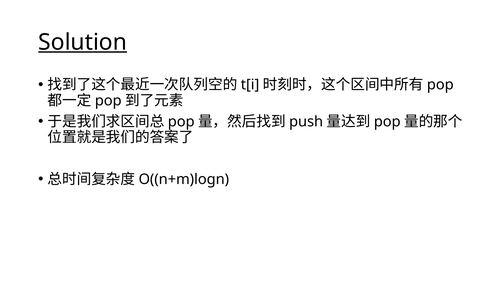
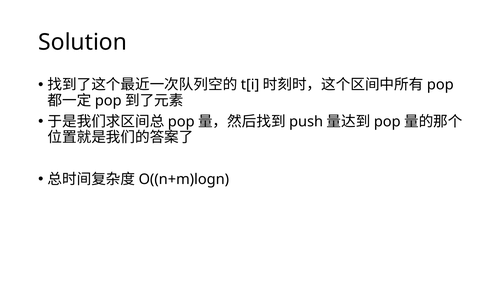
Solution underline: present -> none
